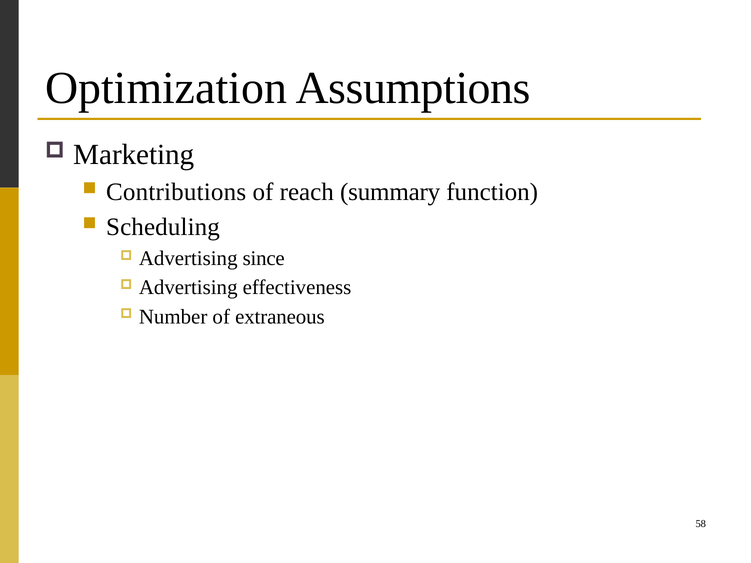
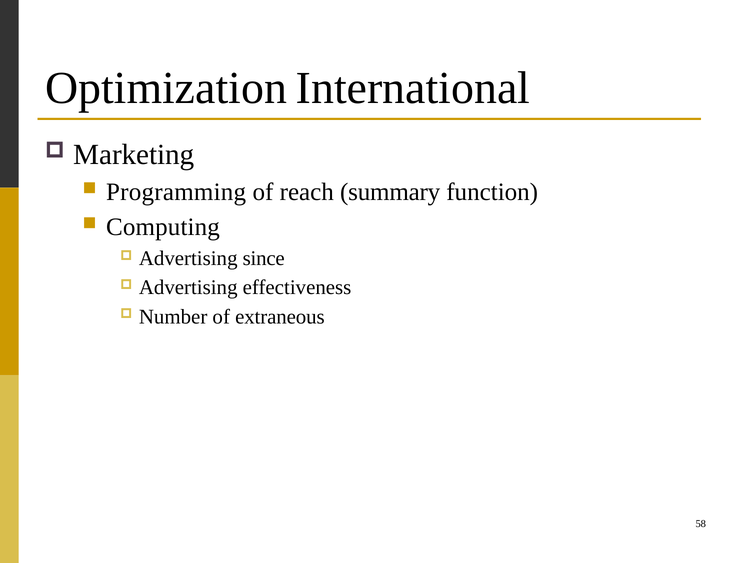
Assumptions: Assumptions -> International
Contributions: Contributions -> Programming
Scheduling: Scheduling -> Computing
